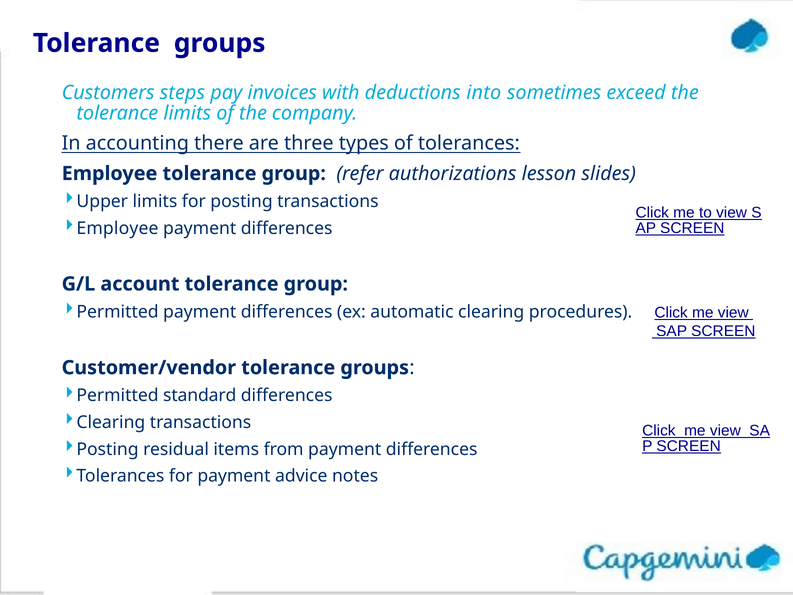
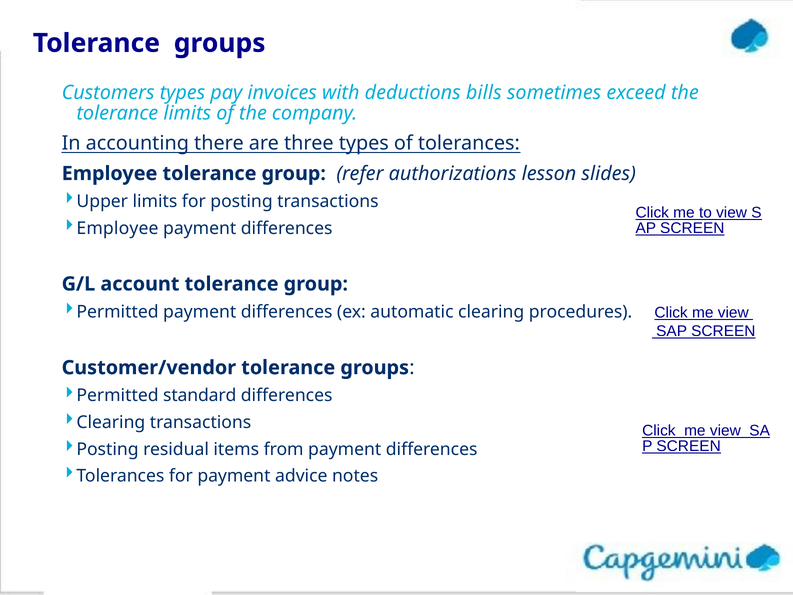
Customers steps: steps -> types
into: into -> bills
